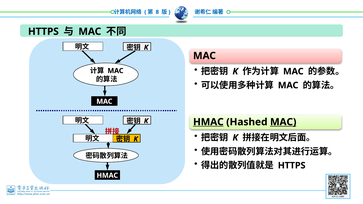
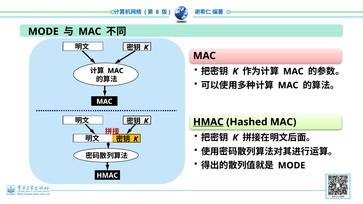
HTTPS at (43, 32): HTTPS -> MODE
MAC at (283, 122) underline: present -> none
HTTPS at (292, 166): HTTPS -> MODE
